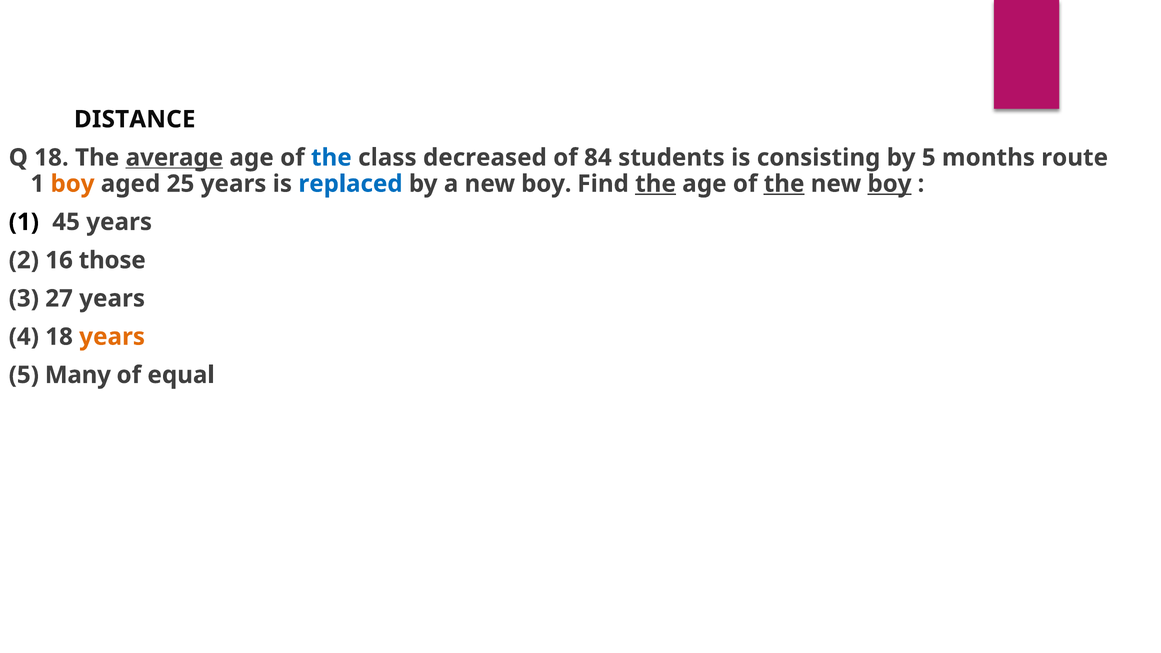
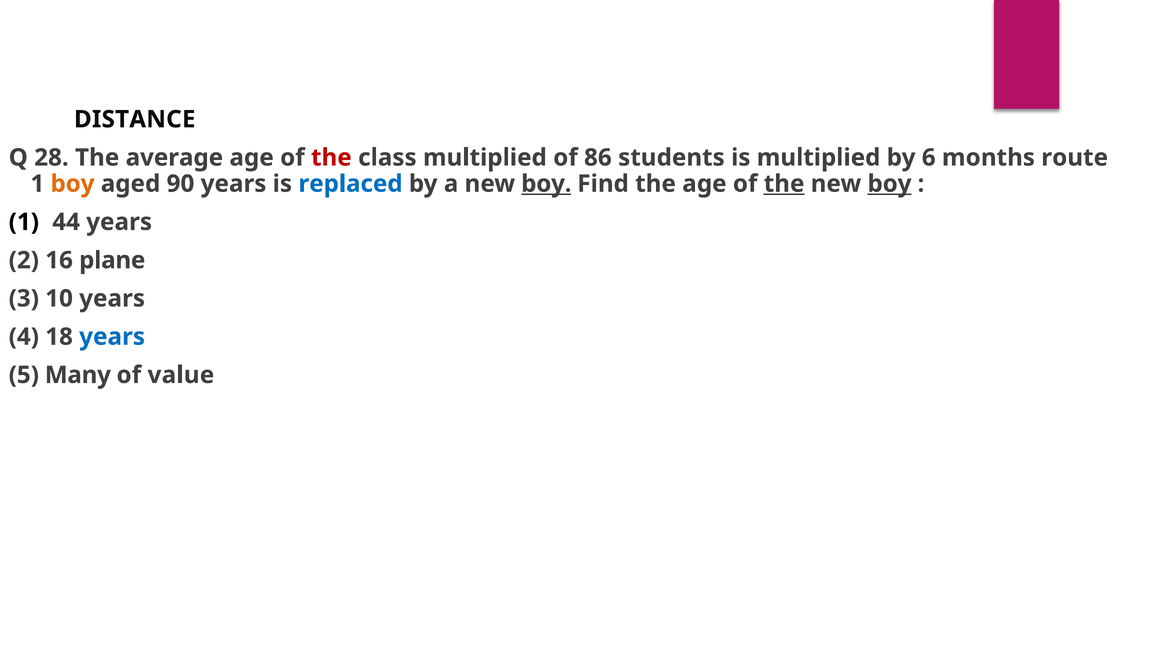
Q 18: 18 -> 28
average underline: present -> none
the at (331, 158) colour: blue -> red
class decreased: decreased -> multiplied
84: 84 -> 86
is consisting: consisting -> multiplied
by 5: 5 -> 6
25: 25 -> 90
boy at (546, 184) underline: none -> present
the at (656, 184) underline: present -> none
45: 45 -> 44
those: those -> plane
27: 27 -> 10
years at (112, 337) colour: orange -> blue
equal: equal -> value
